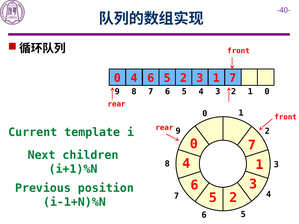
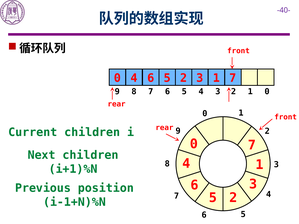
Current template: template -> children
